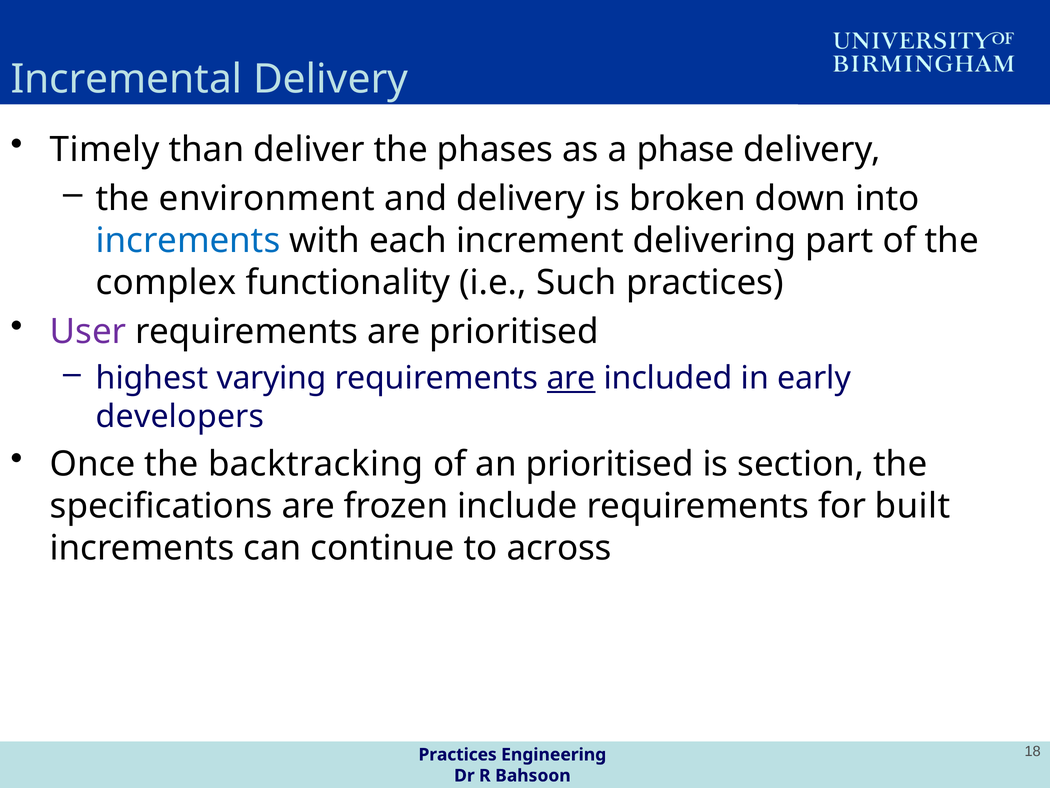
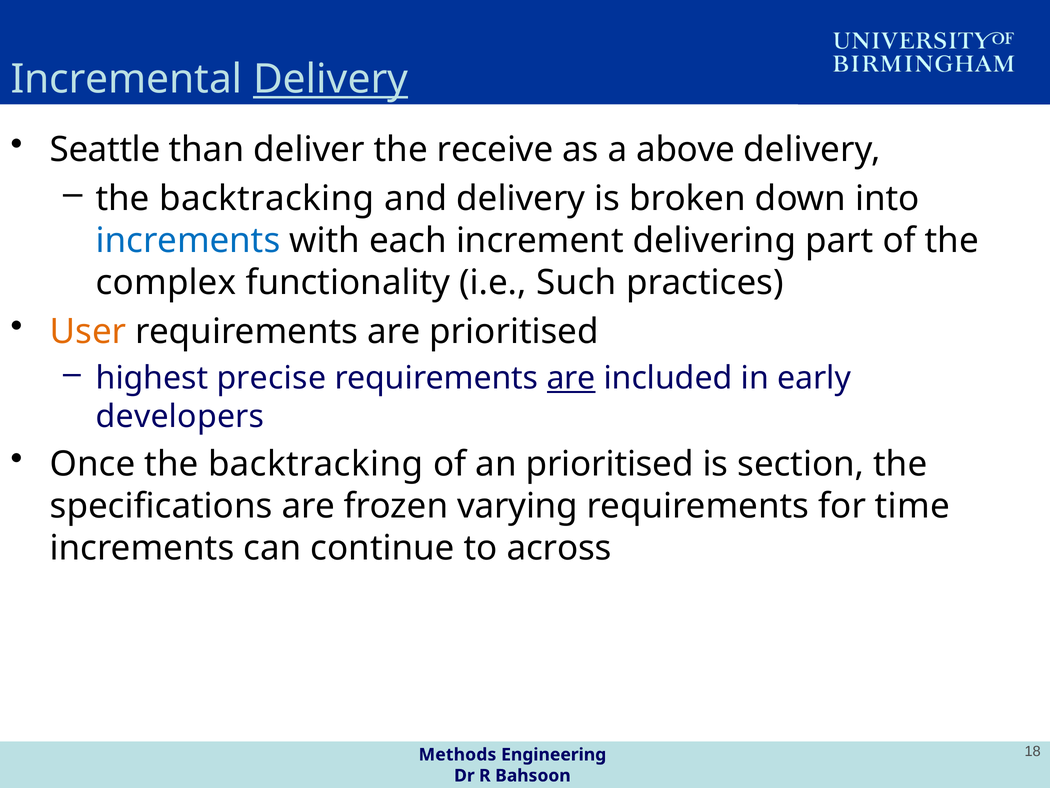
Delivery at (331, 79) underline: none -> present
Timely: Timely -> Seattle
phases: phases -> receive
phase: phase -> above
environment at (267, 199): environment -> backtracking
User colour: purple -> orange
varying: varying -> precise
include: include -> varying
built: built -> time
Practices at (458, 754): Practices -> Methods
